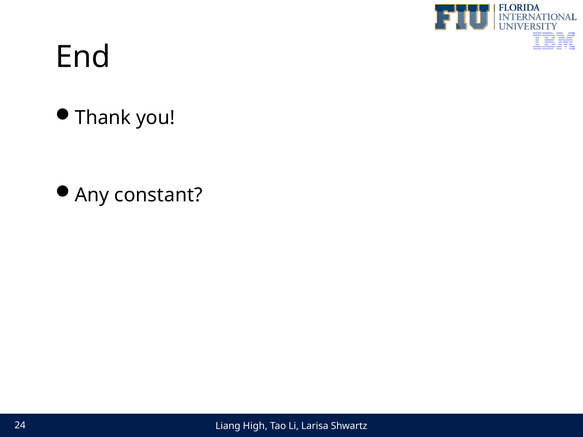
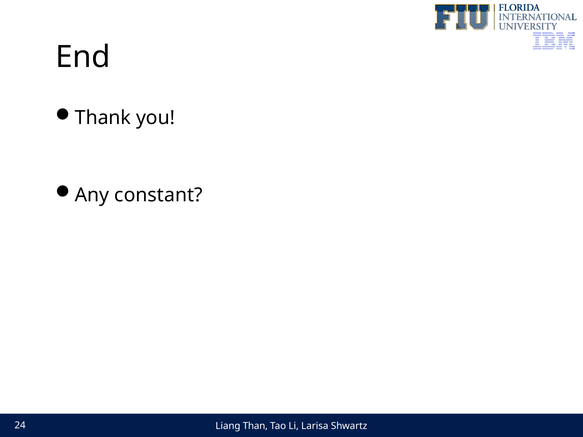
High: High -> Than
